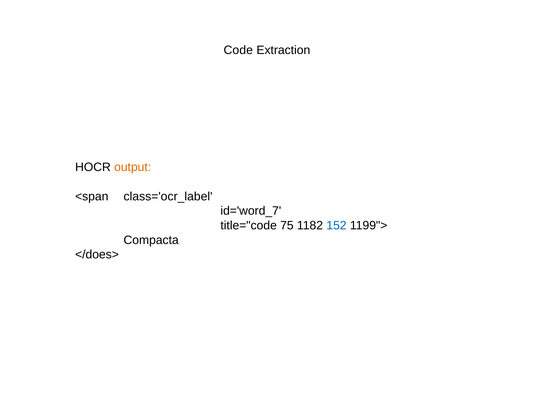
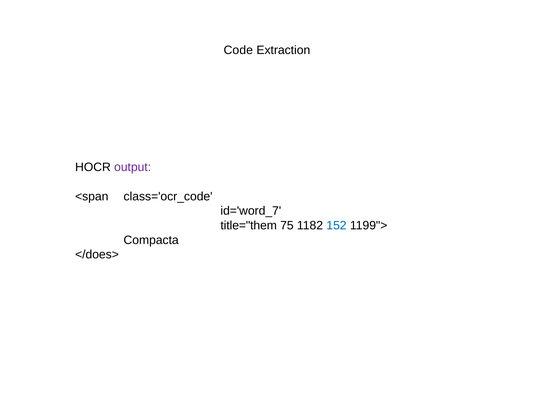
output colour: orange -> purple
class='ocr_label: class='ocr_label -> class='ocr_code
title="code: title="code -> title="them
